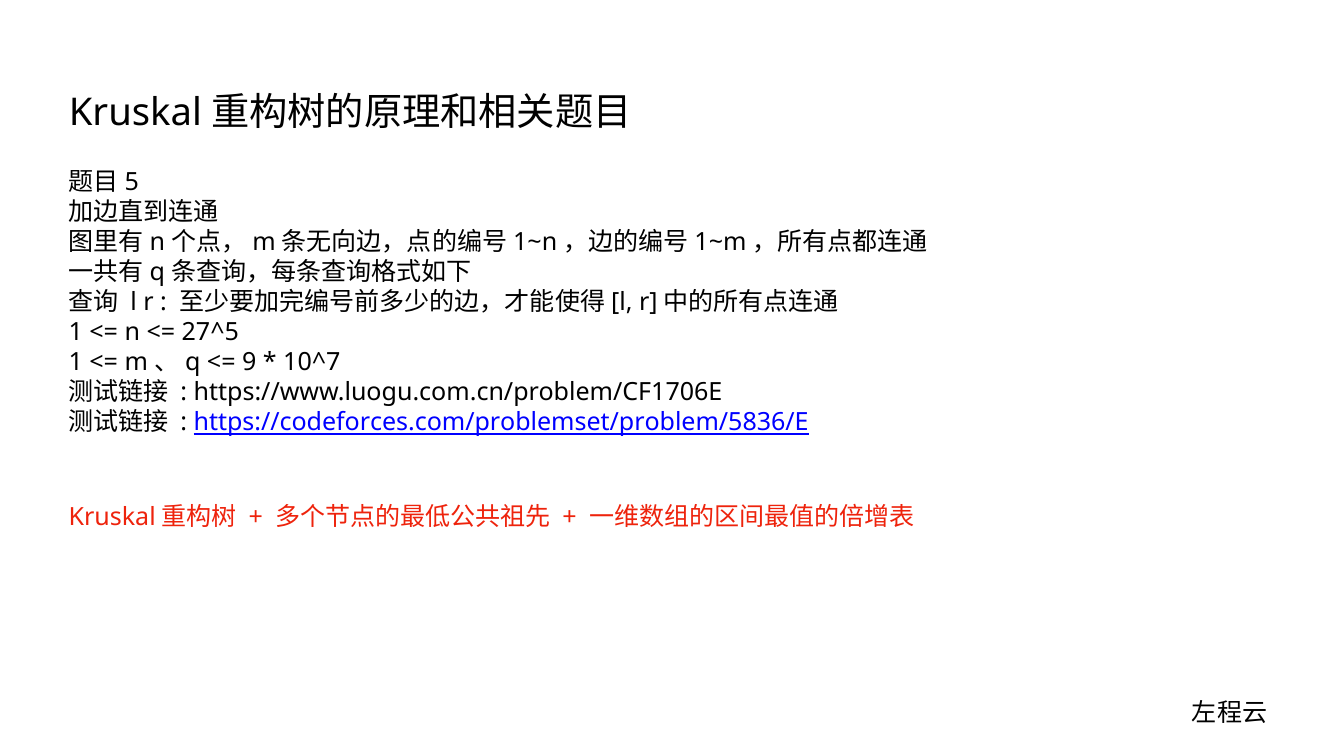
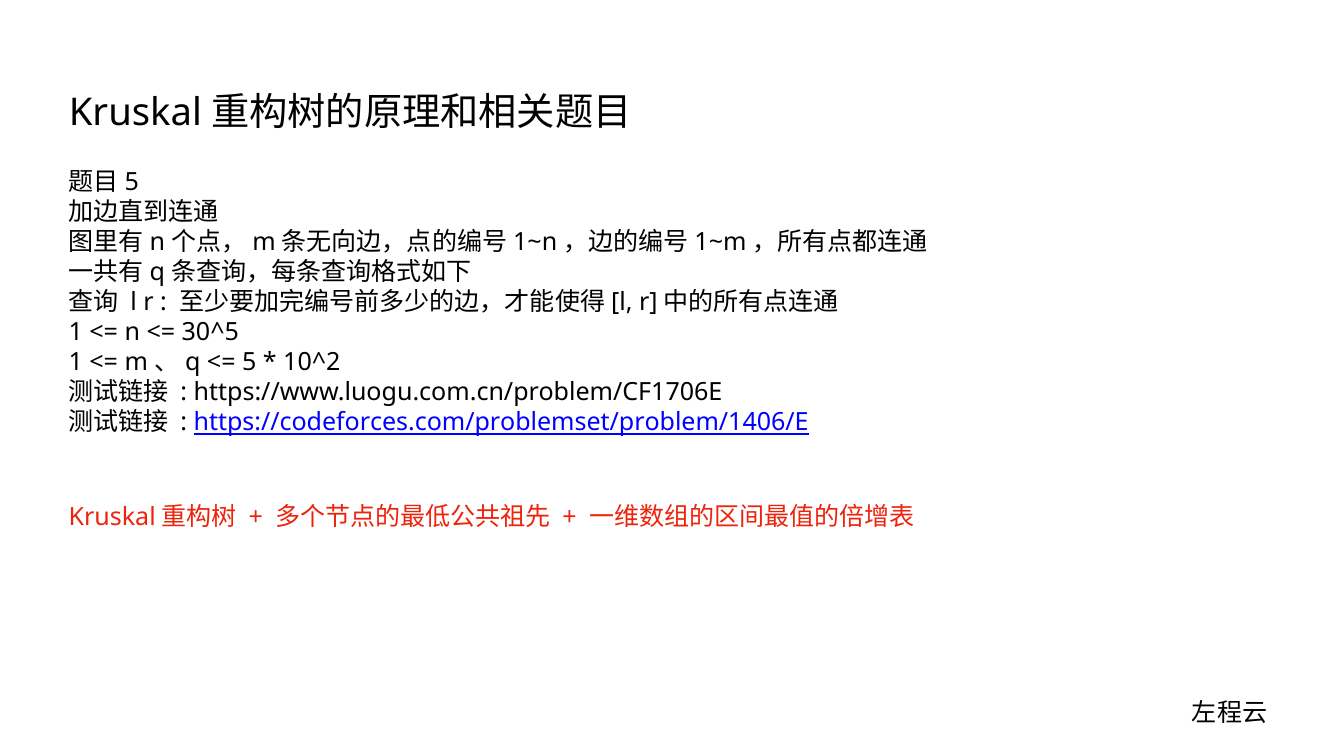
27^5: 27^5 -> 30^5
9 at (249, 363): 9 -> 5
10^7: 10^7 -> 10^2
https://codeforces.com/problemset/problem/5836/E: https://codeforces.com/problemset/problem/5836/E -> https://codeforces.com/problemset/problem/1406/E
